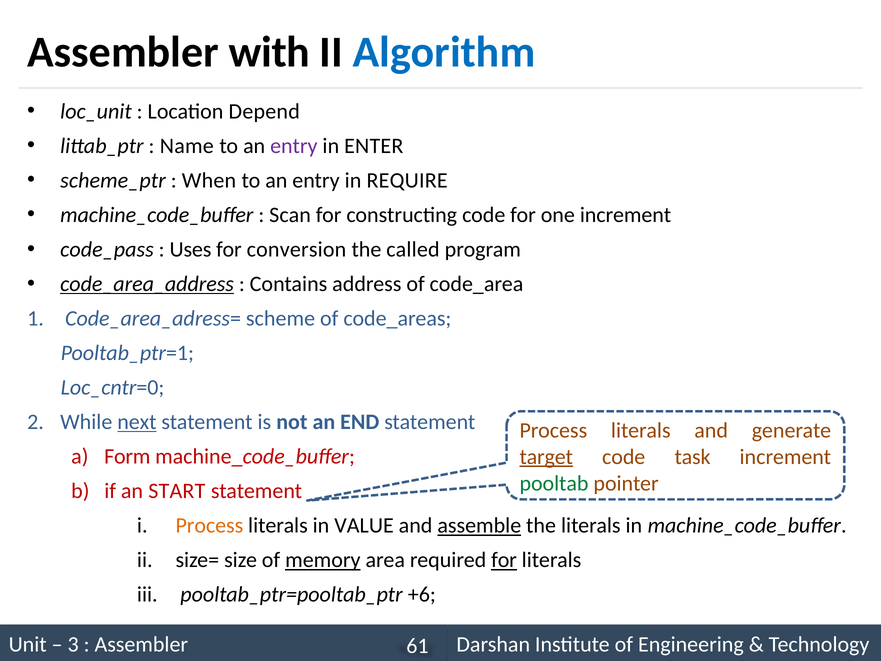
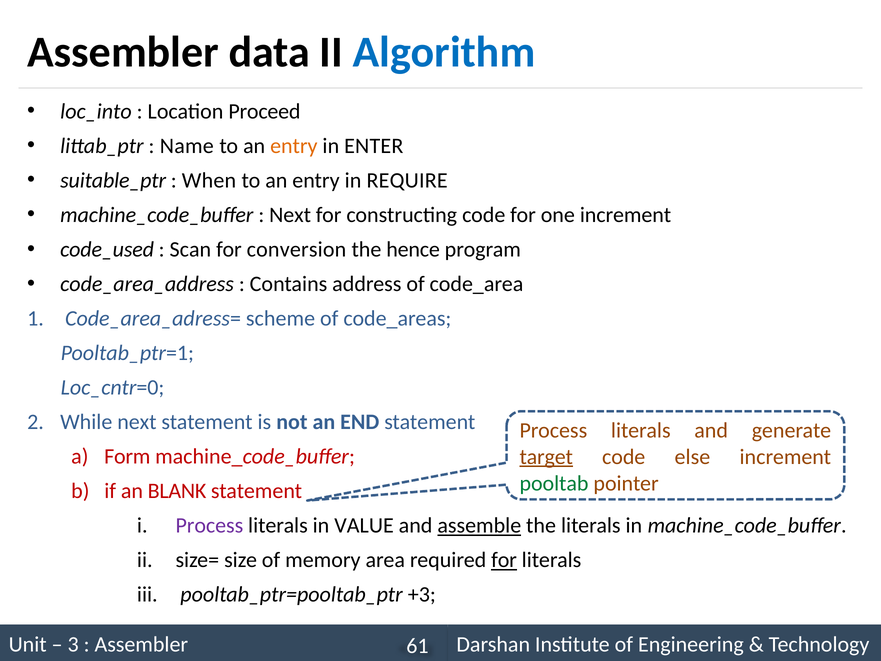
with: with -> data
loc_unit: loc_unit -> loc_into
Depend: Depend -> Proceed
entry at (294, 146) colour: purple -> orange
scheme_ptr: scheme_ptr -> suitable_ptr
Scan at (290, 215): Scan -> Next
code_pass: code_pass -> code_used
Uses: Uses -> Scan
called: called -> hence
code_area_address underline: present -> none
next at (137, 422) underline: present -> none
task: task -> else
START: START -> BLANK
Process at (209, 525) colour: orange -> purple
memory underline: present -> none
+6: +6 -> +3
